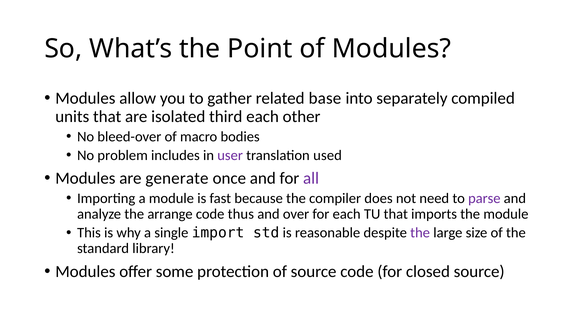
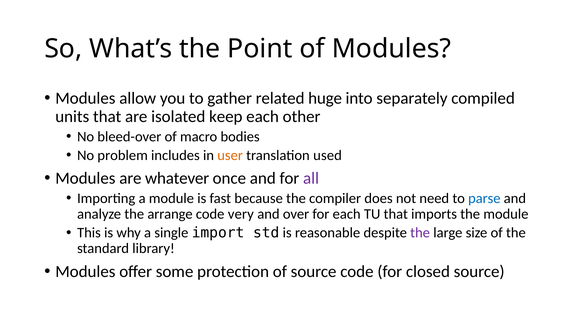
base: base -> huge
third: third -> keep
user colour: purple -> orange
generate: generate -> whatever
parse colour: purple -> blue
thus: thus -> very
